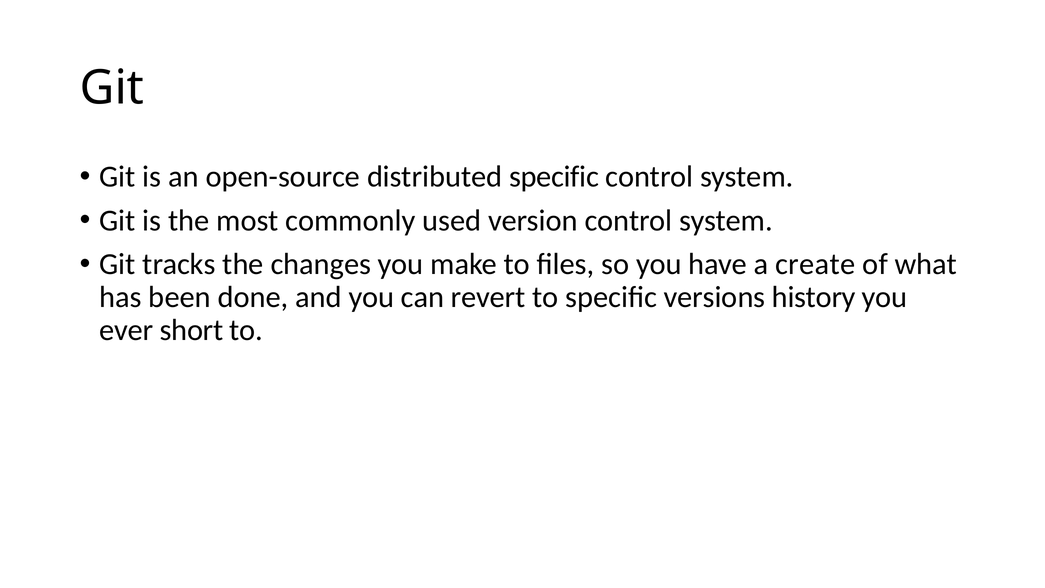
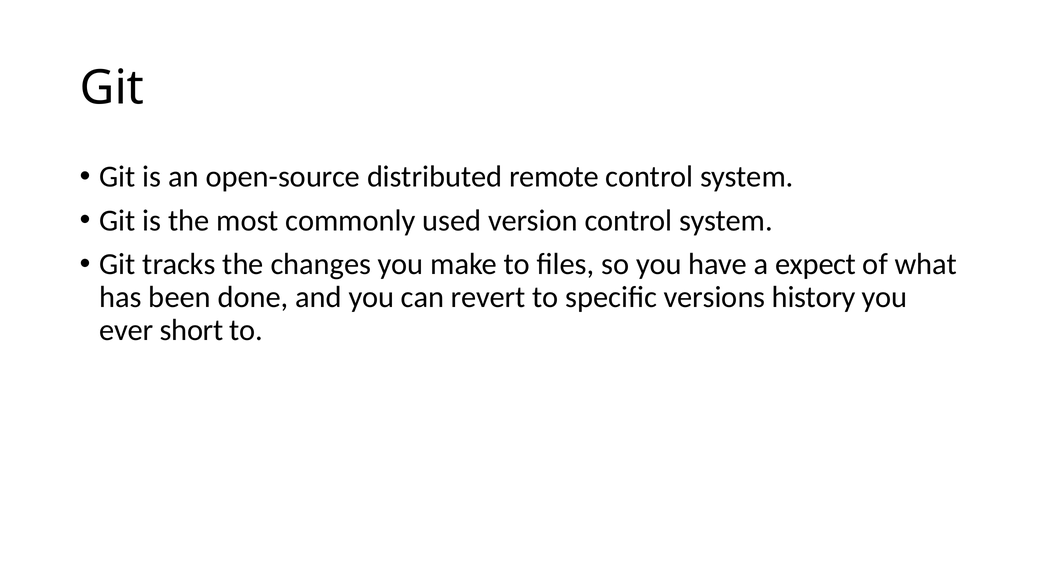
distributed specific: specific -> remote
create: create -> expect
